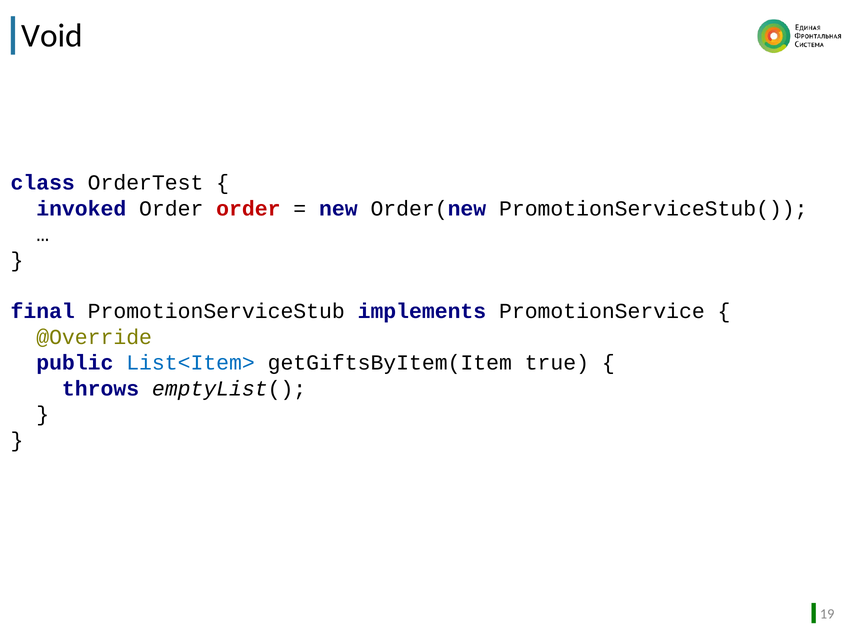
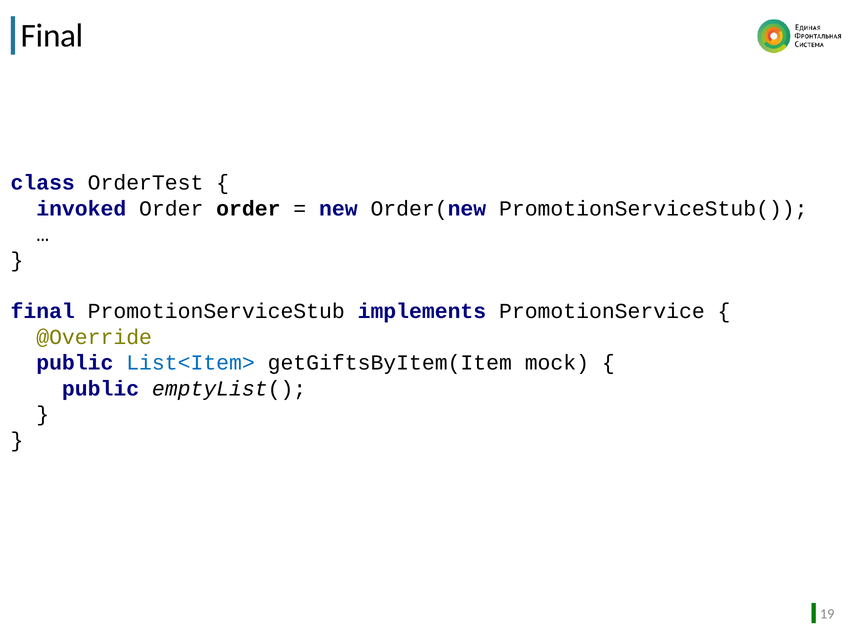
Void at (52, 36): Void -> Final
order at (248, 208) colour: red -> black
true: true -> mock
throws at (101, 388): throws -> public
